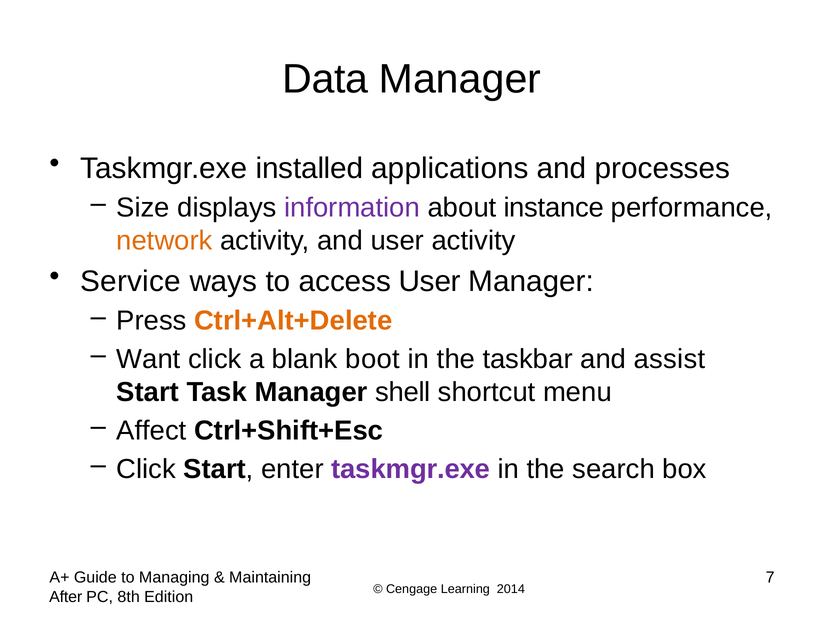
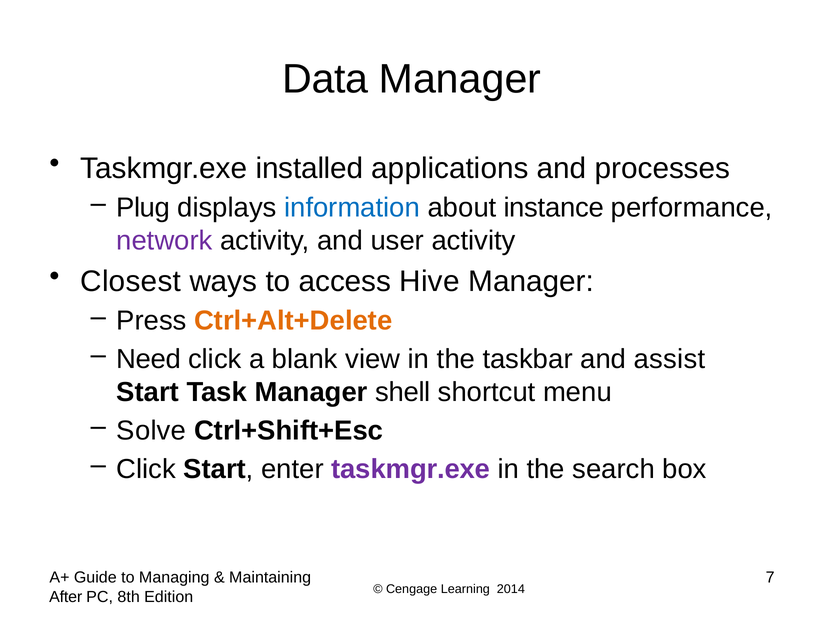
Size: Size -> Plug
information colour: purple -> blue
network colour: orange -> purple
Service: Service -> Closest
access User: User -> Hive
Want: Want -> Need
boot: boot -> view
Affect: Affect -> Solve
